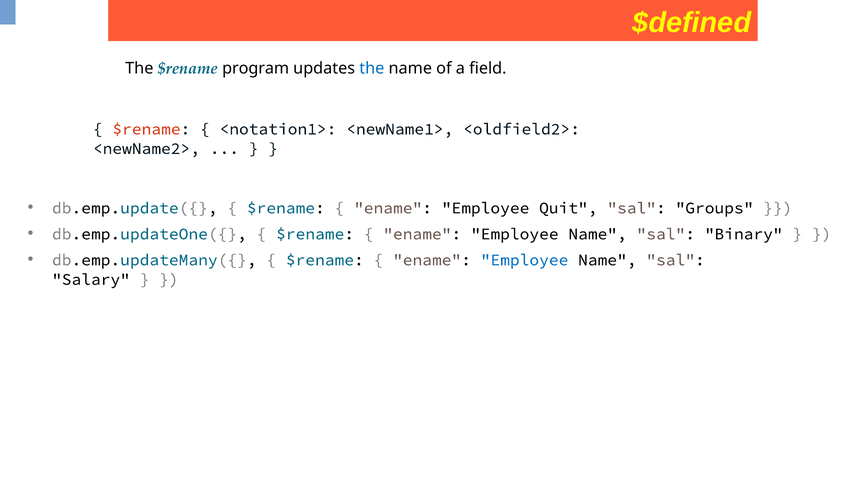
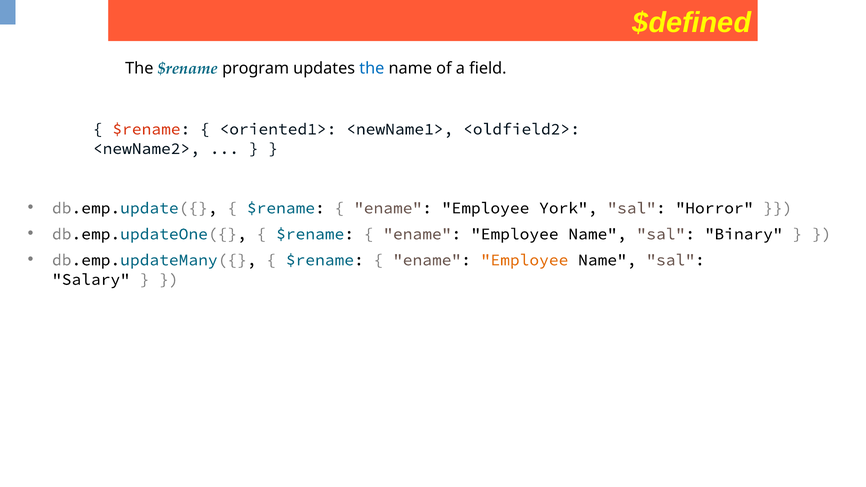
<notation1>: <notation1> -> <oriented1>
Quit: Quit -> York
Groups: Groups -> Horror
Employee at (525, 260) colour: blue -> orange
